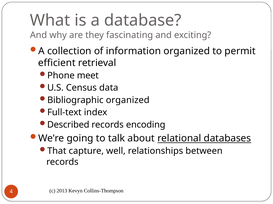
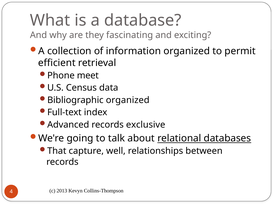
Described: Described -> Advanced
encoding: encoding -> exclusive
